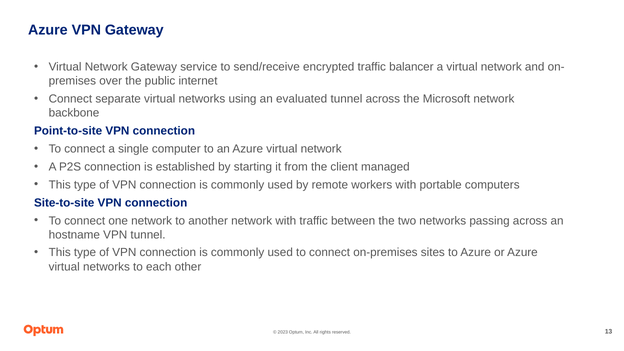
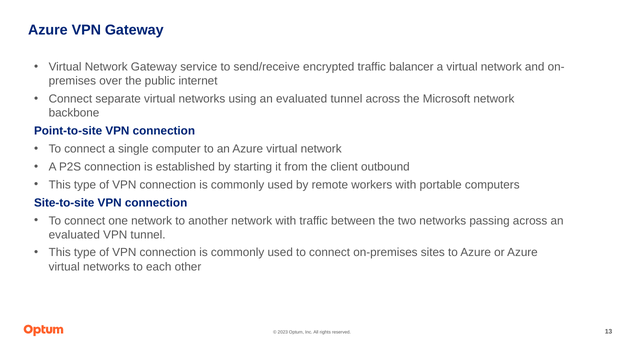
managed: managed -> outbound
hostname at (74, 235): hostname -> evaluated
